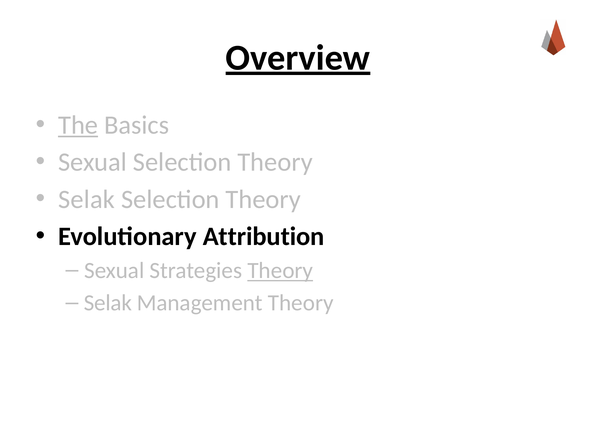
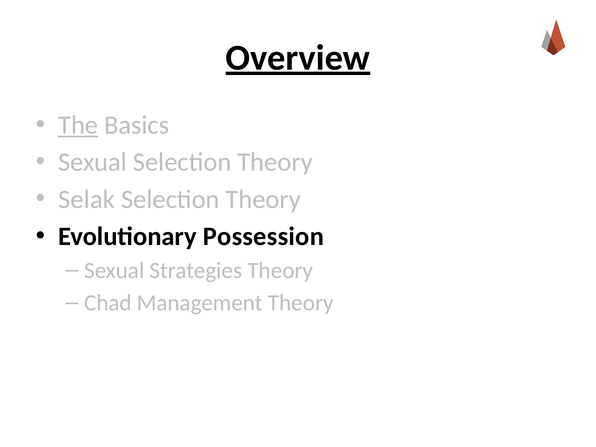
Attribution: Attribution -> Possession
Theory at (280, 271) underline: present -> none
Selak at (108, 303): Selak -> Chad
